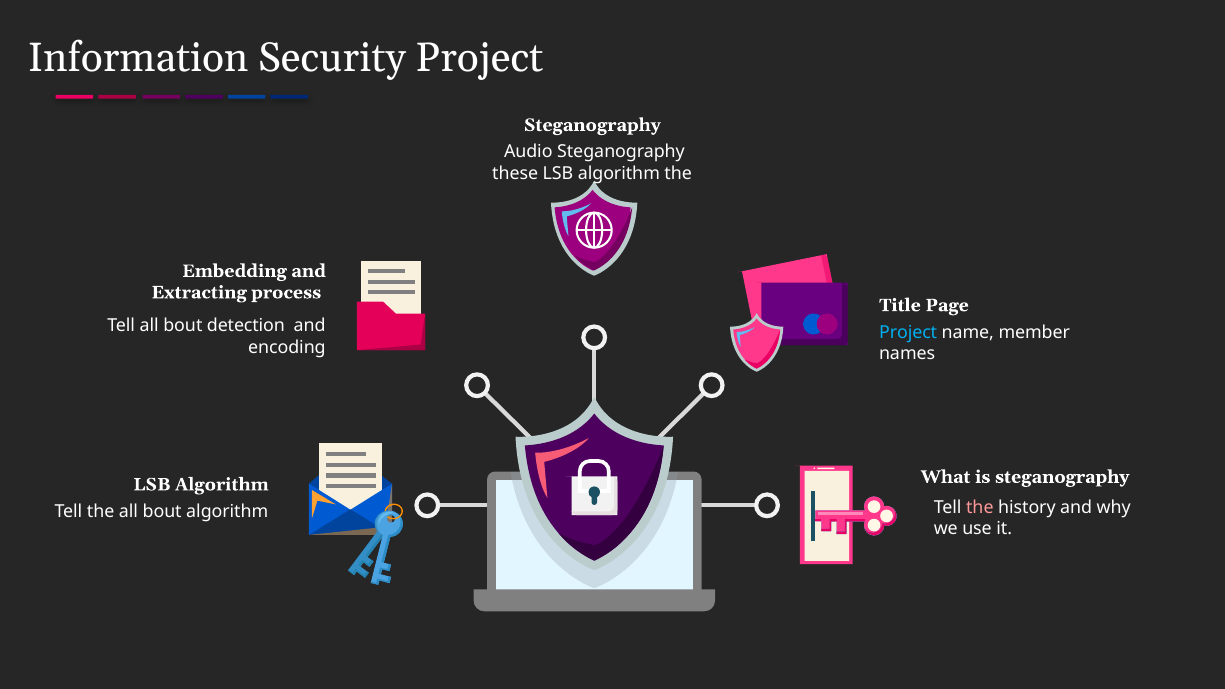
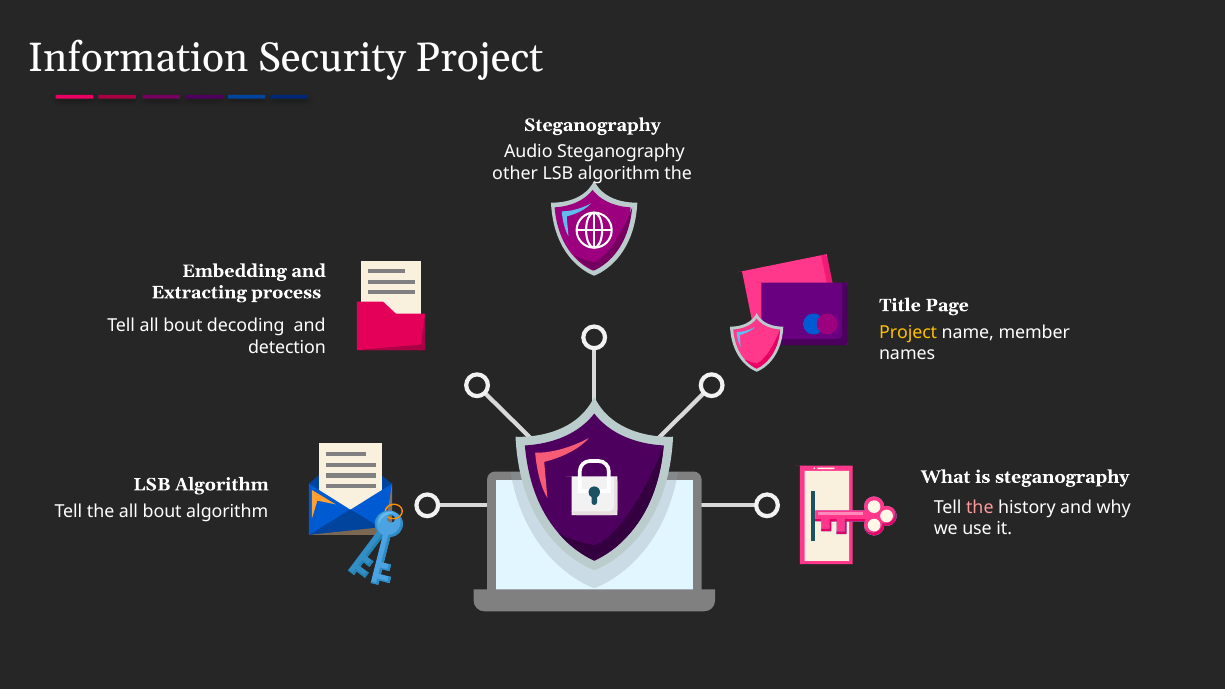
these: these -> other
detection: detection -> decoding
Project at (908, 332) colour: light blue -> yellow
encoding: encoding -> detection
